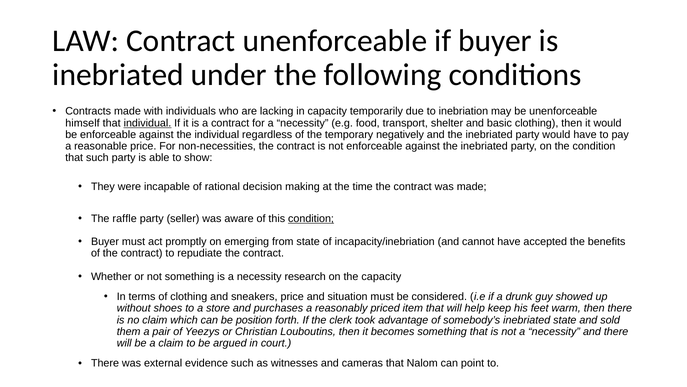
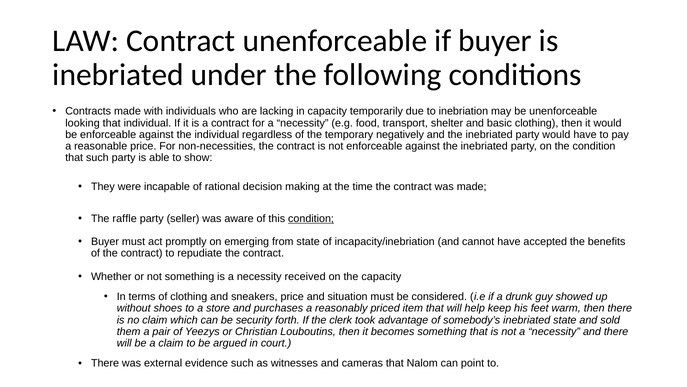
himself: himself -> looking
individual at (147, 123) underline: present -> none
research: research -> received
position: position -> security
